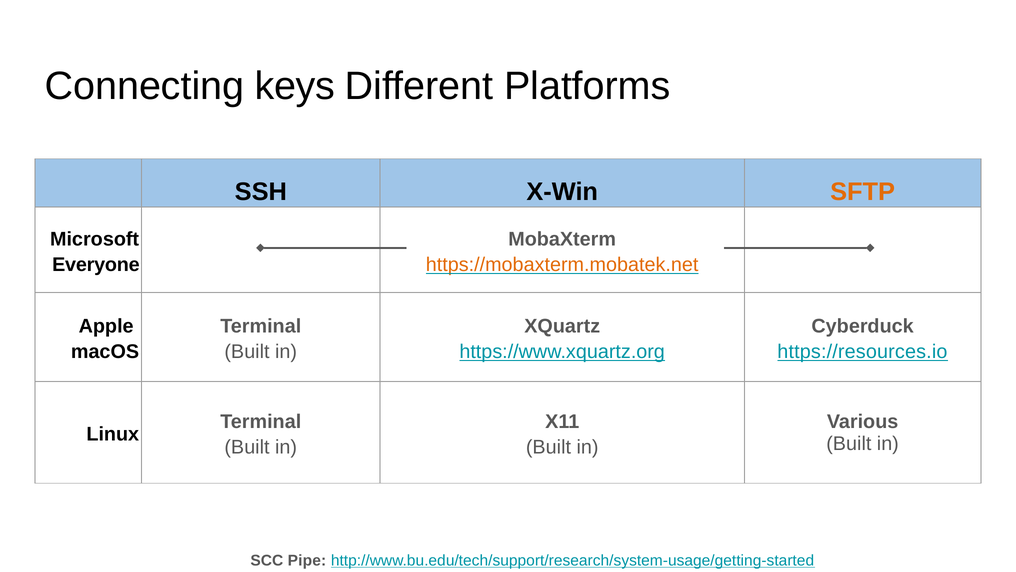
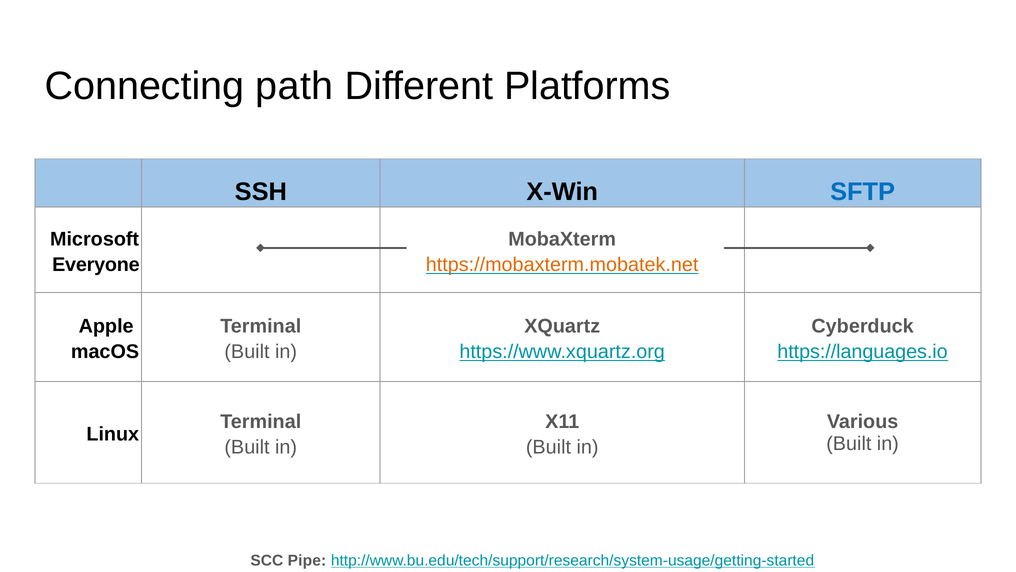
keys: keys -> path
SFTP colour: orange -> blue
https://resources.io: https://resources.io -> https://languages.io
